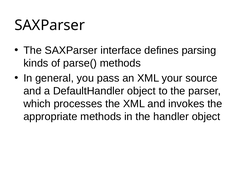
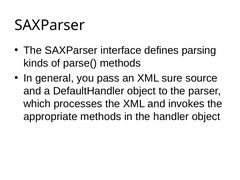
your: your -> sure
